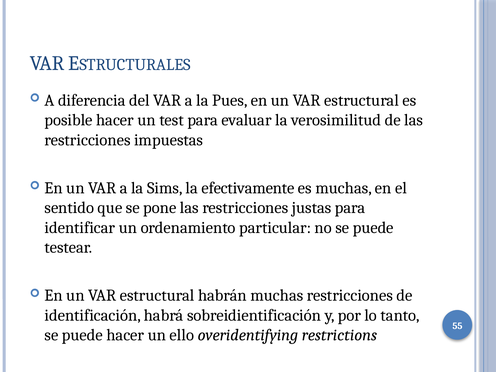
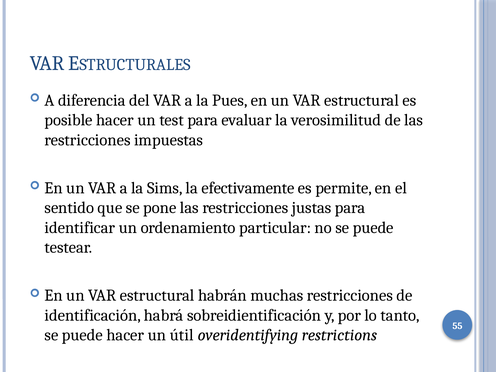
es muchas: muchas -> permite
ello: ello -> útil
